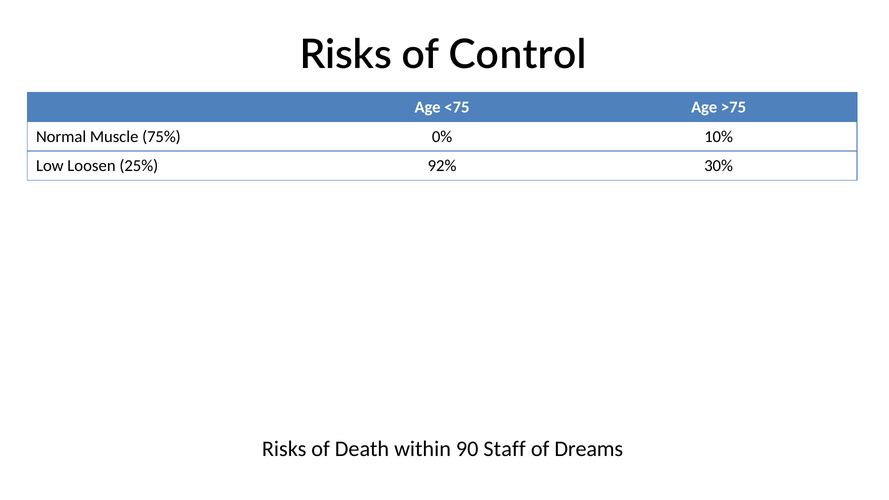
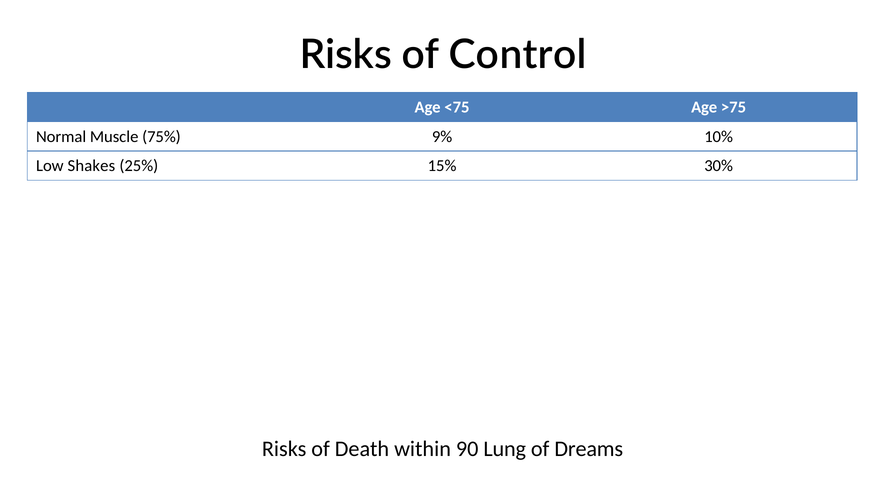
0%: 0% -> 9%
Loosen: Loosen -> Shakes
92%: 92% -> 15%
Staff: Staff -> Lung
